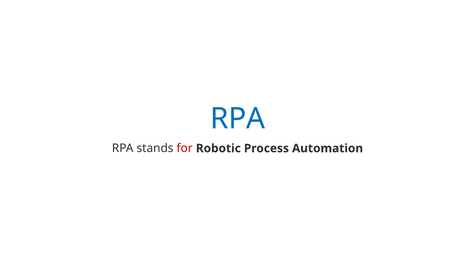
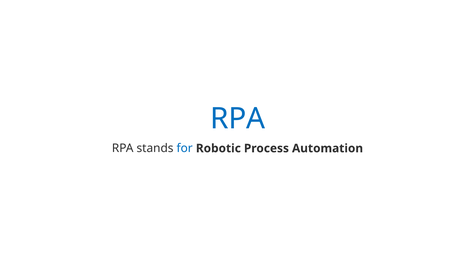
for colour: red -> blue
